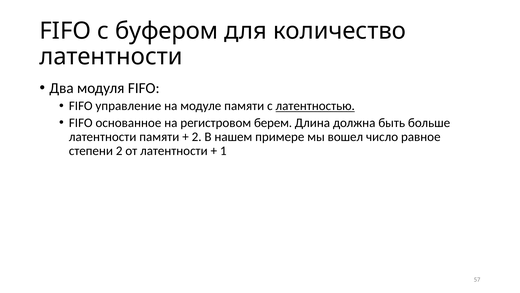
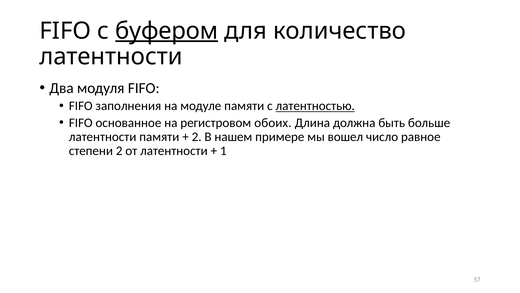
буфером underline: none -> present
управление: управление -> заполнения
берем: берем -> обоих
